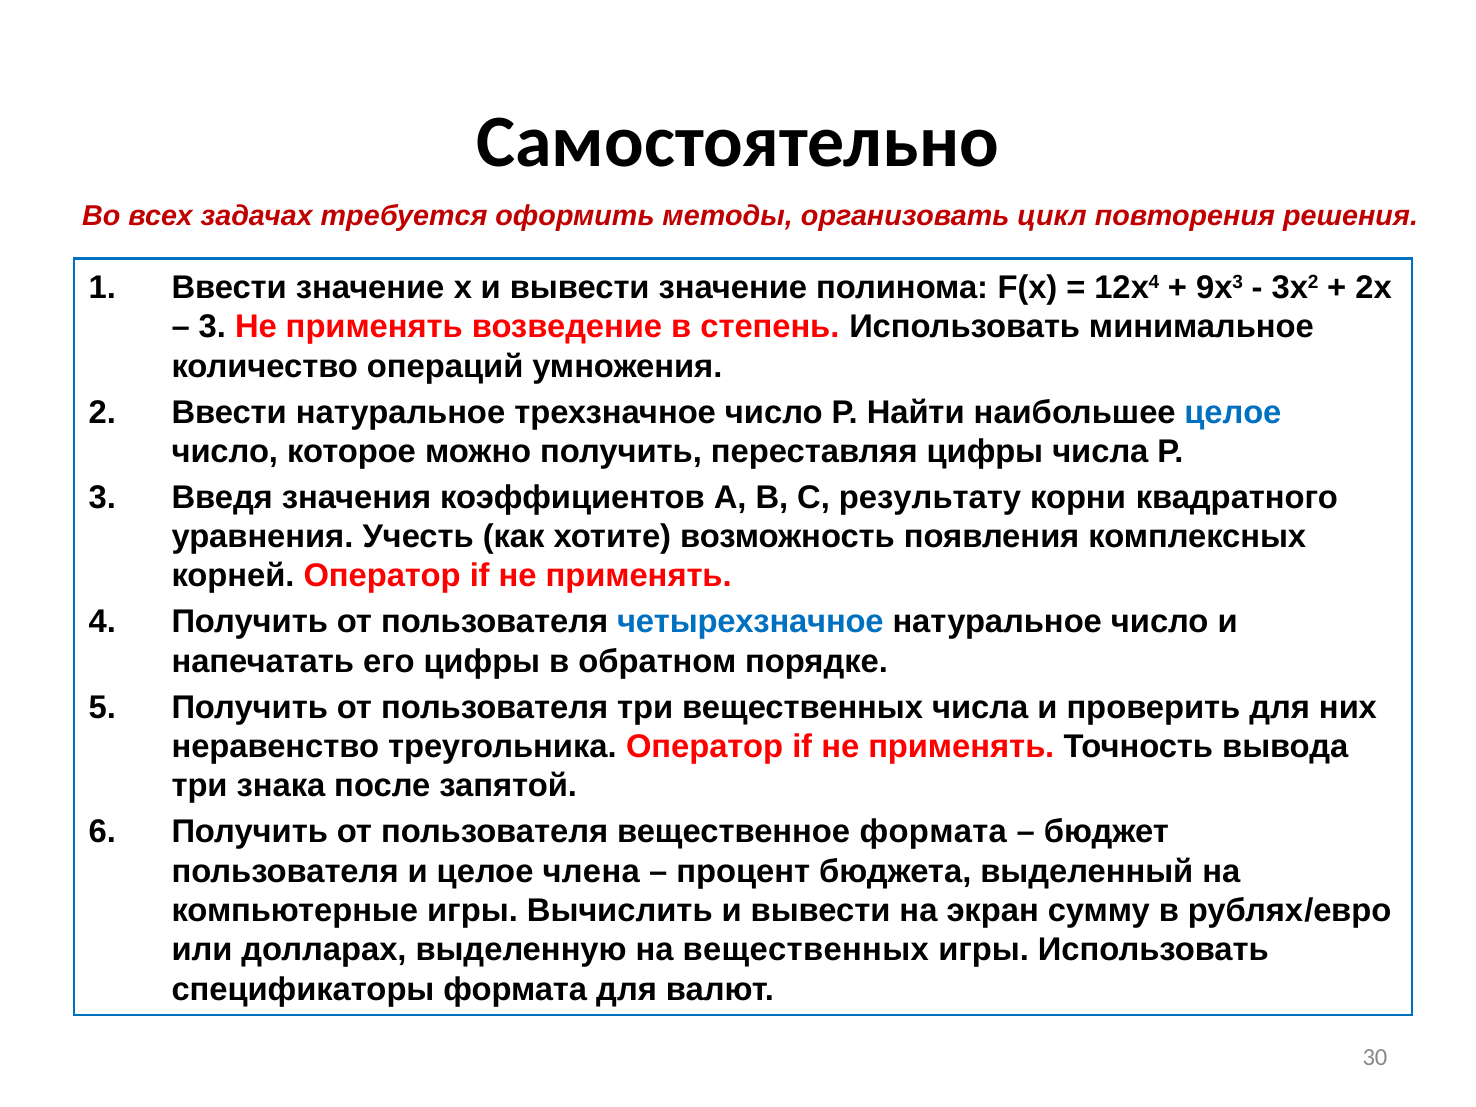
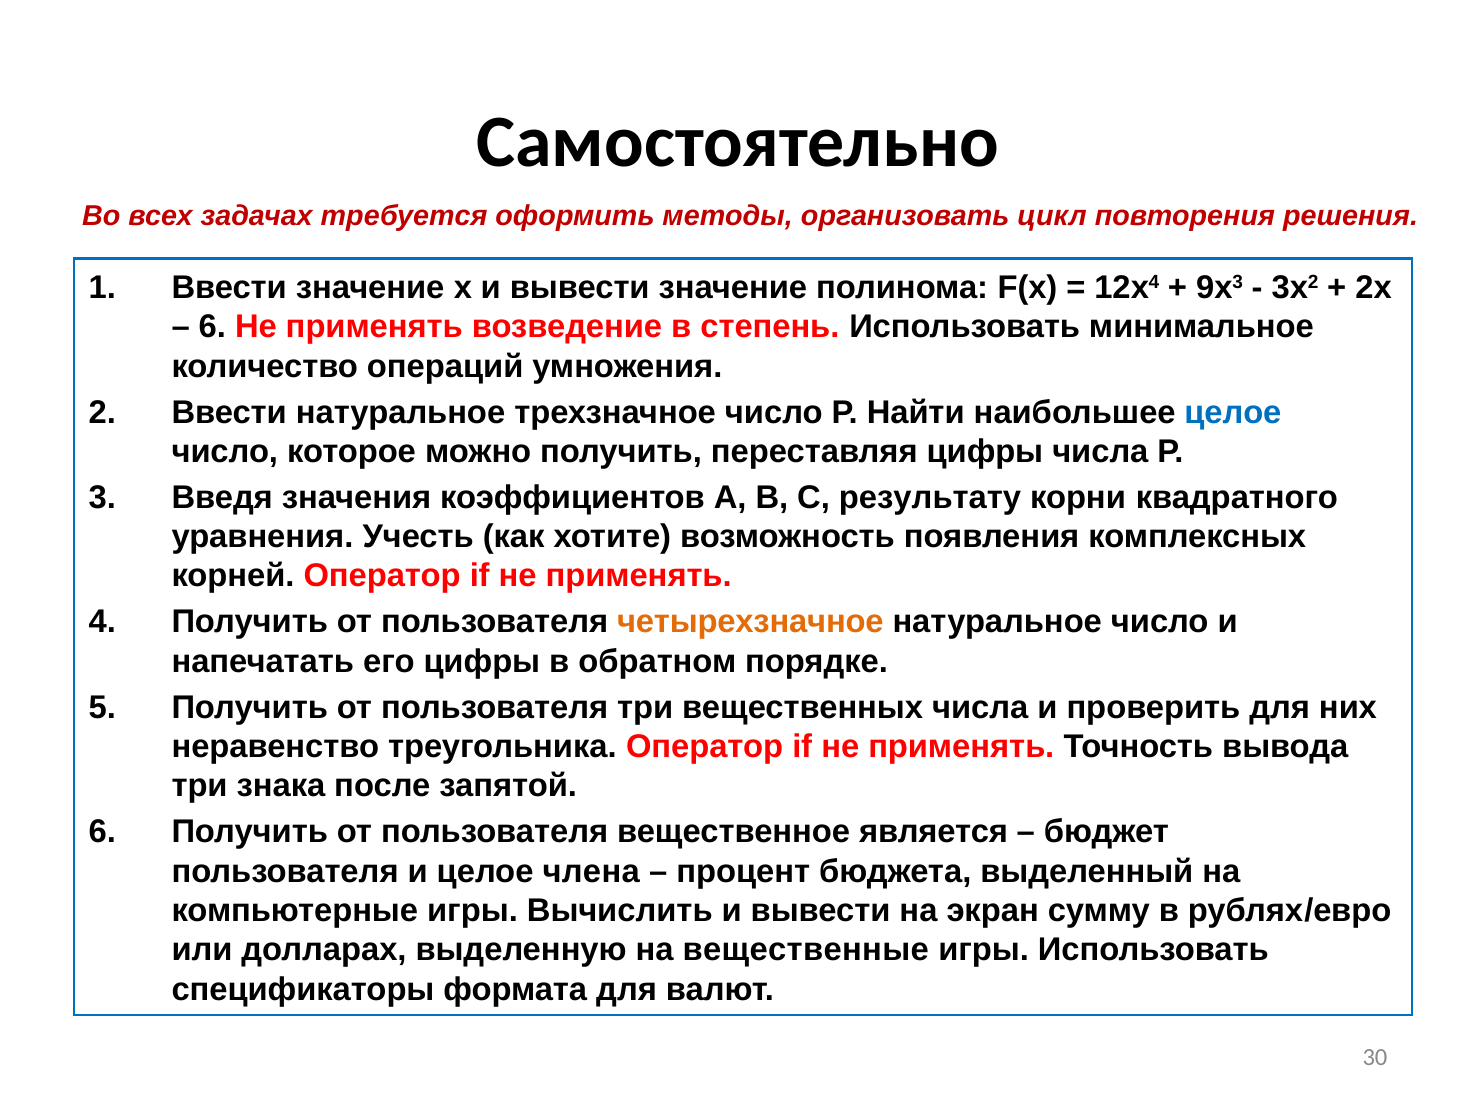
3 at (212, 327): 3 -> 6
четырехзначное colour: blue -> orange
вещественное формата: формата -> является
на вещественных: вещественных -> вещественные
